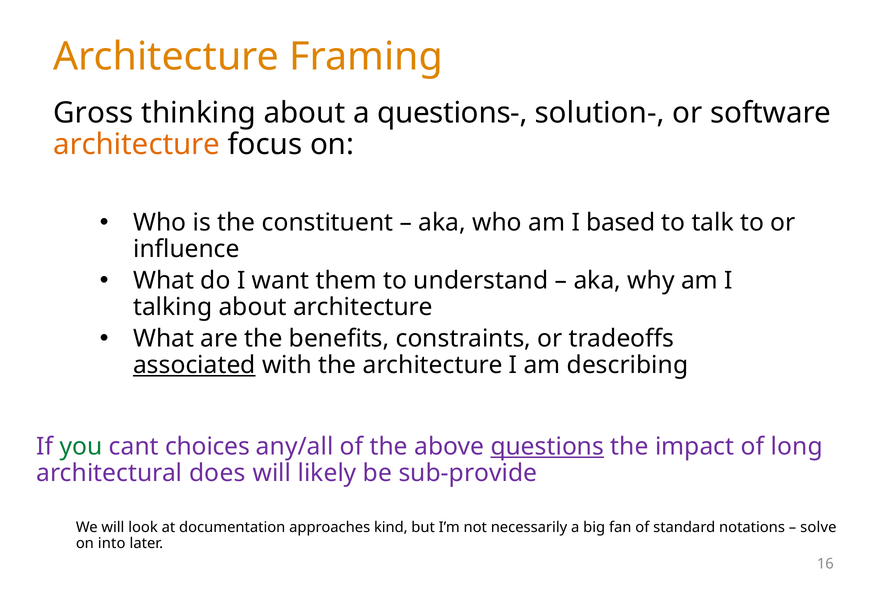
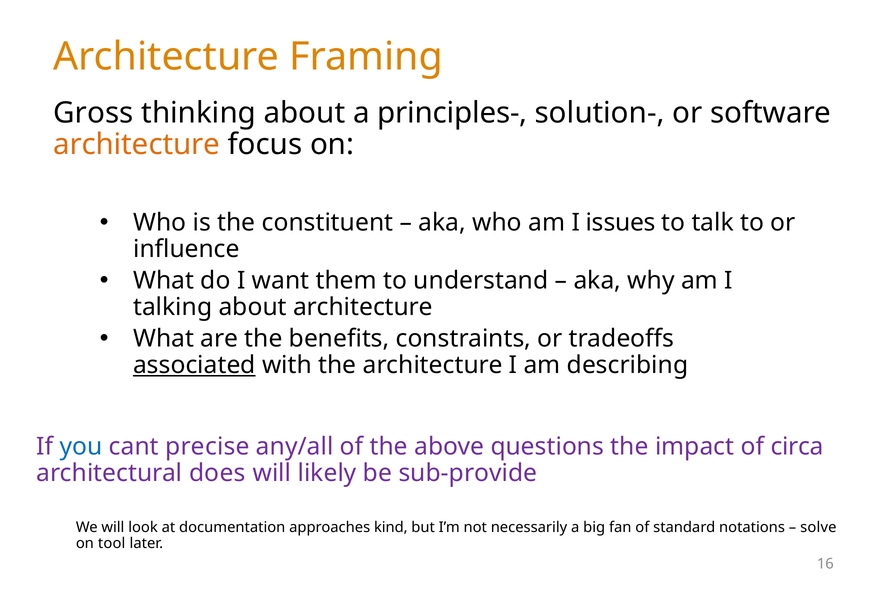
questions-: questions- -> principles-
based: based -> issues
you colour: green -> blue
choices: choices -> precise
questions underline: present -> none
long: long -> circa
into: into -> tool
